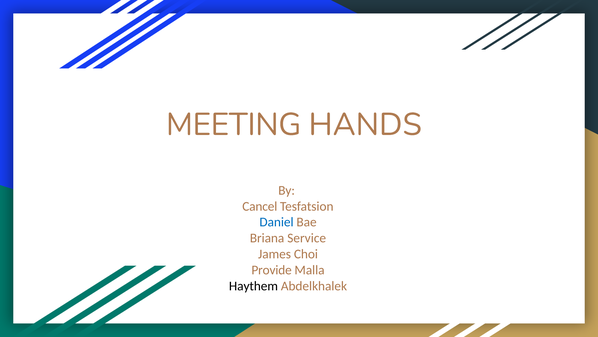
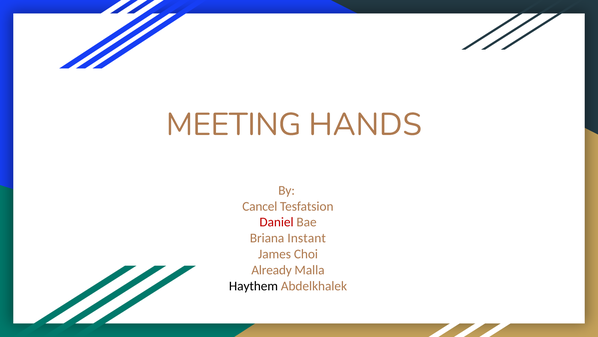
Daniel colour: blue -> red
Service: Service -> Instant
Provide: Provide -> Already
